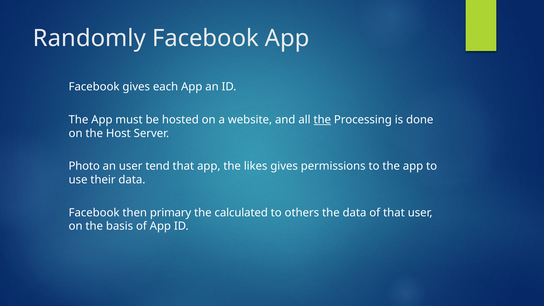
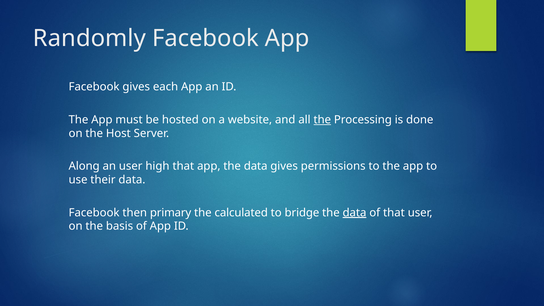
Photo: Photo -> Along
tend: tend -> high
app the likes: likes -> data
others: others -> bridge
data at (354, 213) underline: none -> present
